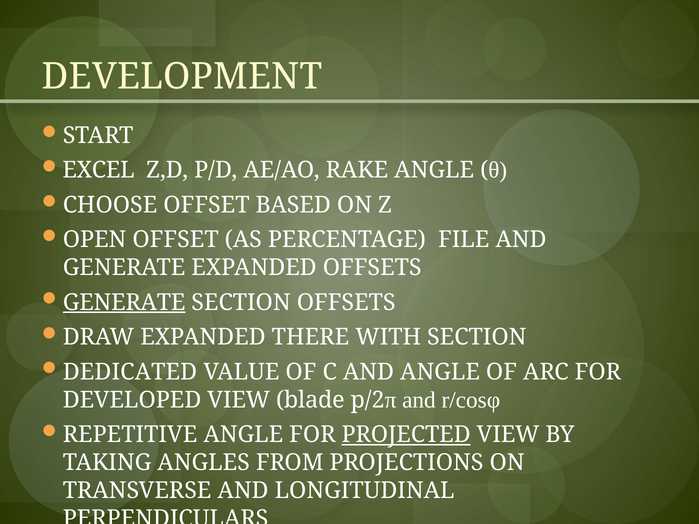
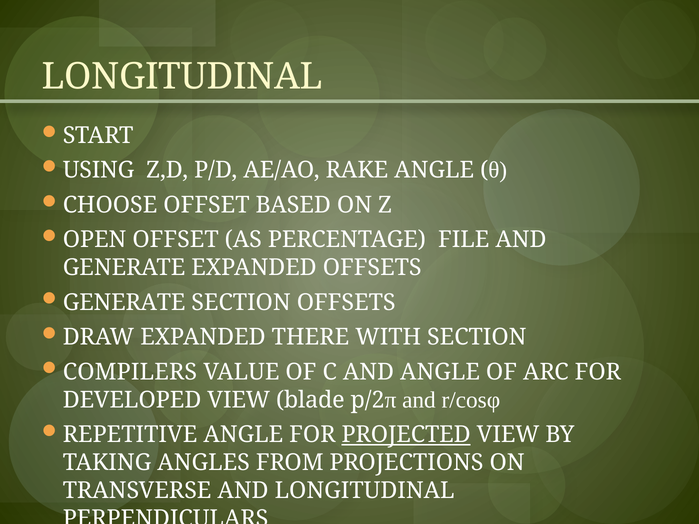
DEVELOPMENT at (182, 76): DEVELOPMENT -> LONGITUDINAL
EXCEL: EXCEL -> USING
GENERATE at (124, 303) underline: present -> none
DEDICATED: DEDICATED -> COMPILERS
